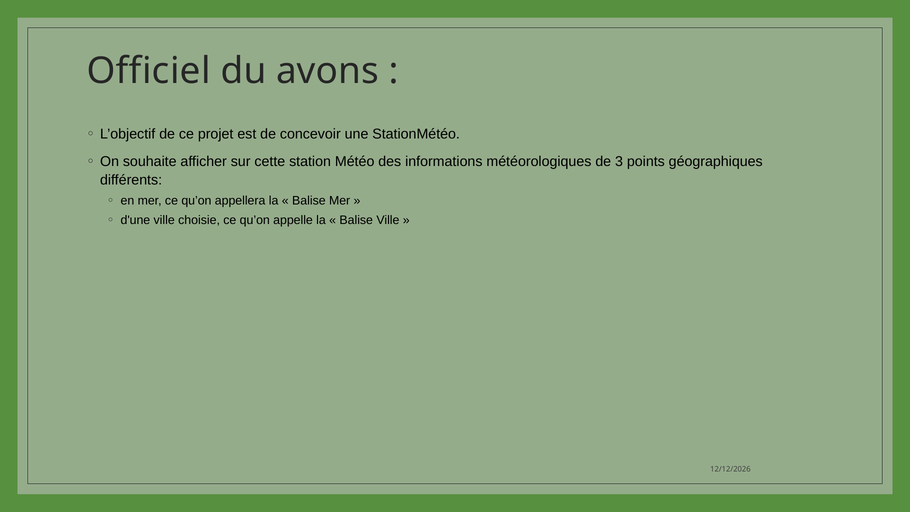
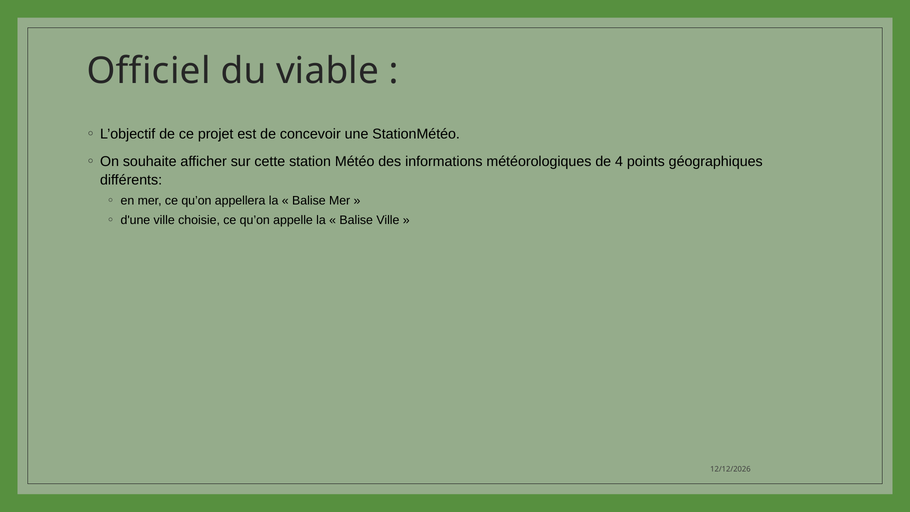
avons: avons -> viable
3: 3 -> 4
